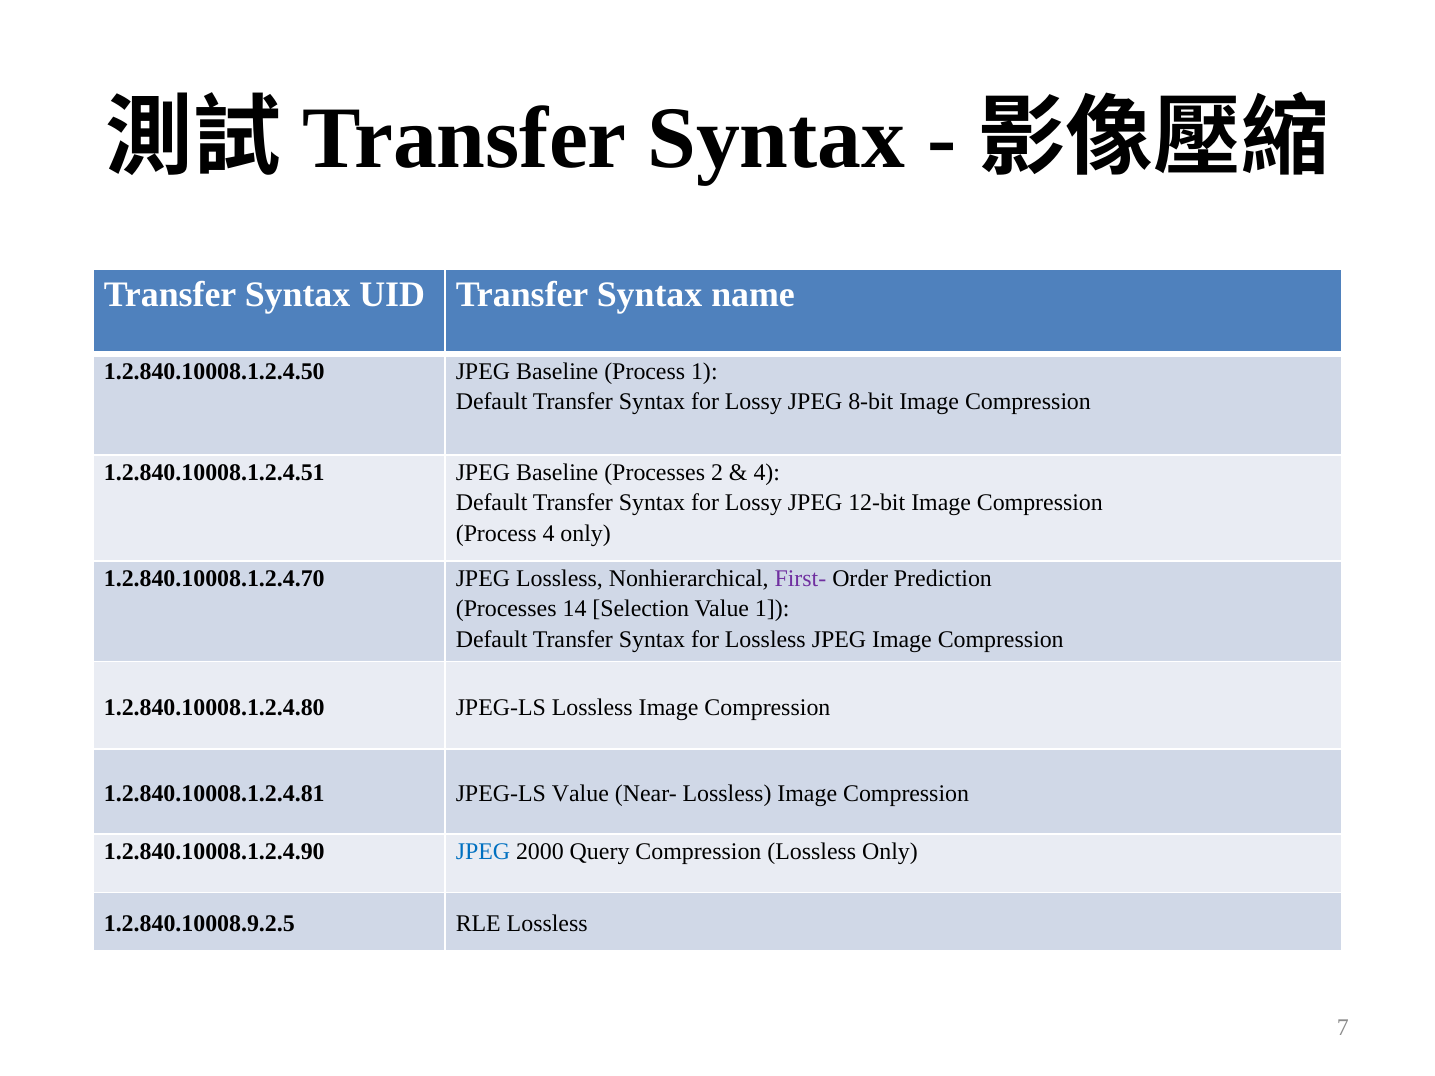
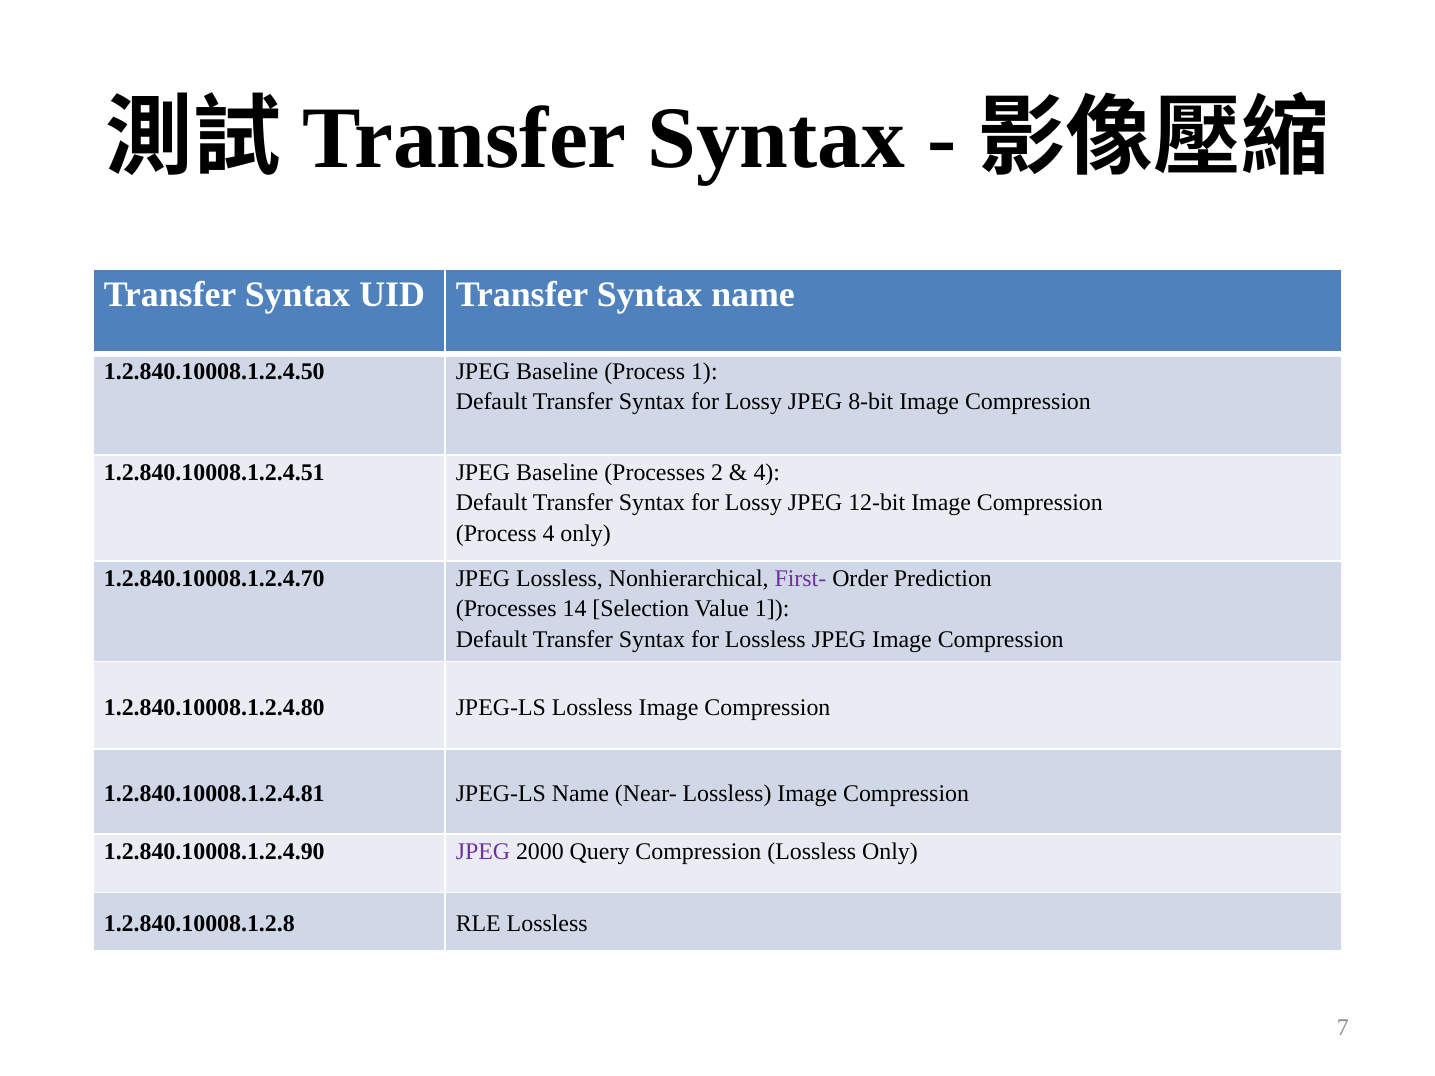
JPEG-LS Value: Value -> Name
JPEG at (483, 852) colour: blue -> purple
1.2.840.10008.9.2.5: 1.2.840.10008.9.2.5 -> 1.2.840.10008.1.2.8
